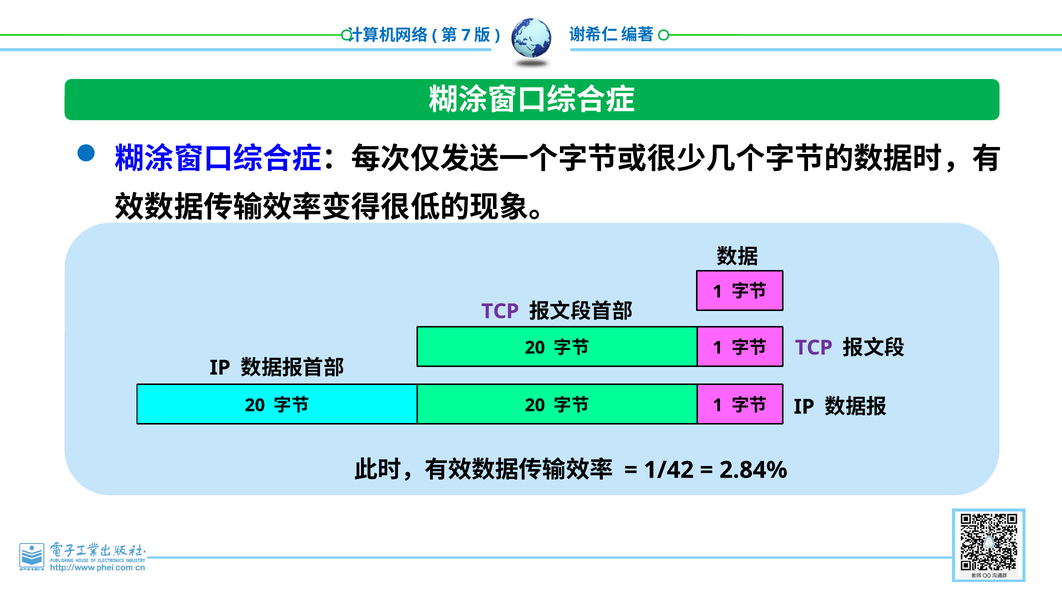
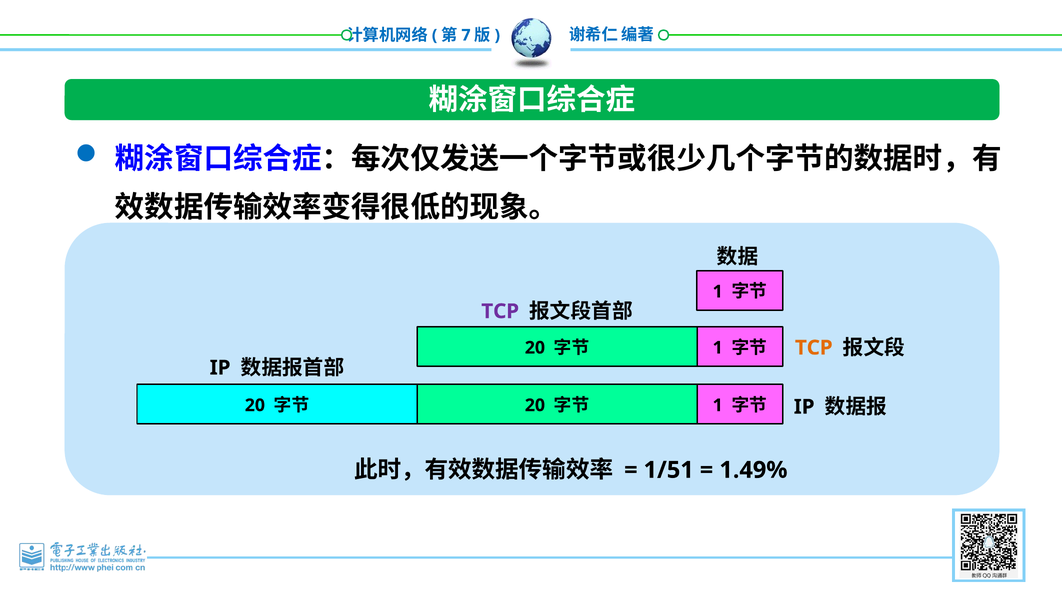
TCP at (814, 348) colour: purple -> orange
1/42: 1/42 -> 1/51
2.84%: 2.84% -> 1.49%
